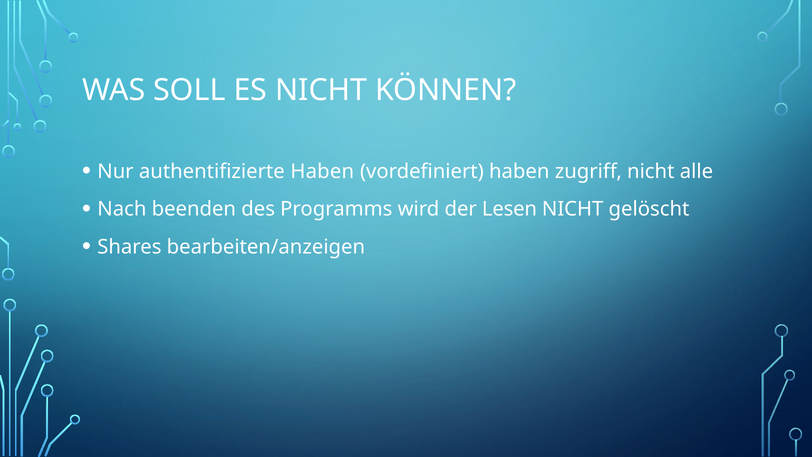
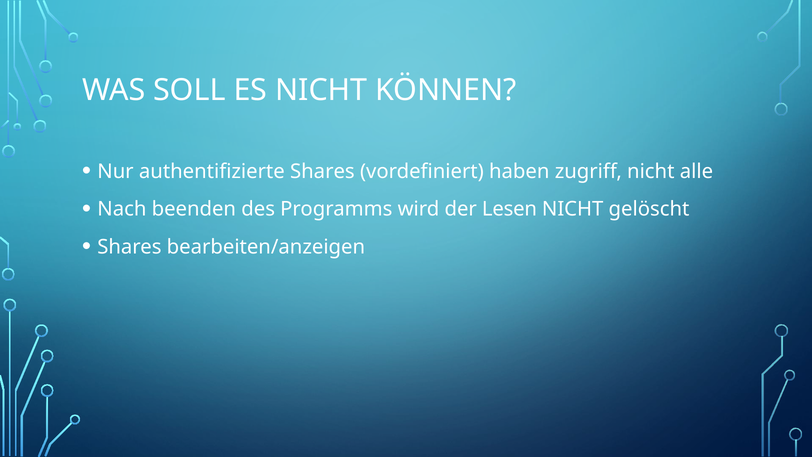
authentifizierte Haben: Haben -> Shares
